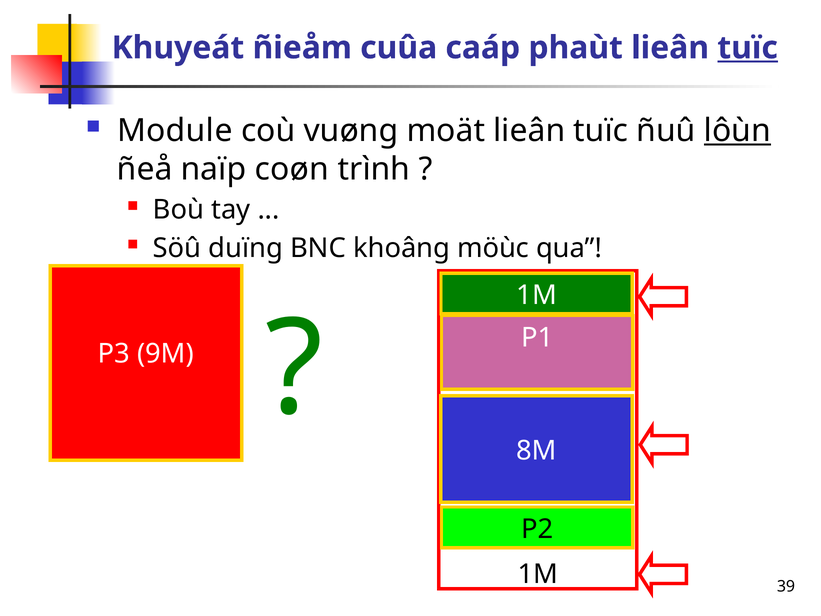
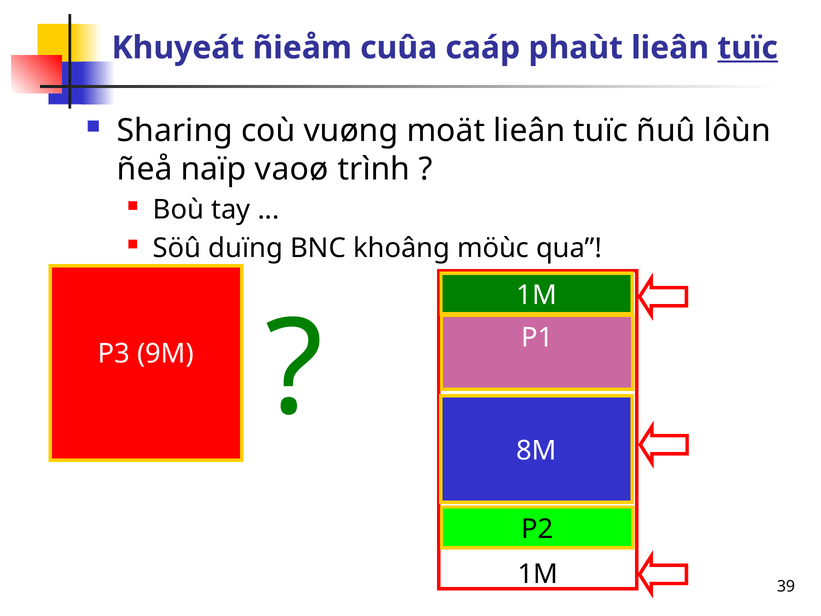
Module: Module -> Sharing
lôùn underline: present -> none
coøn: coøn -> vaoø
